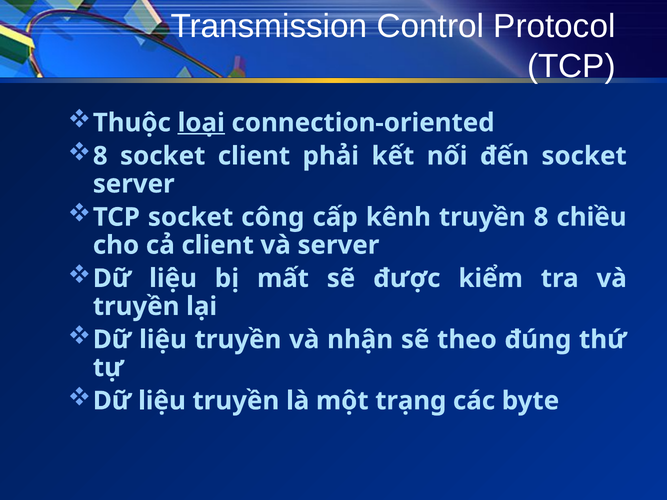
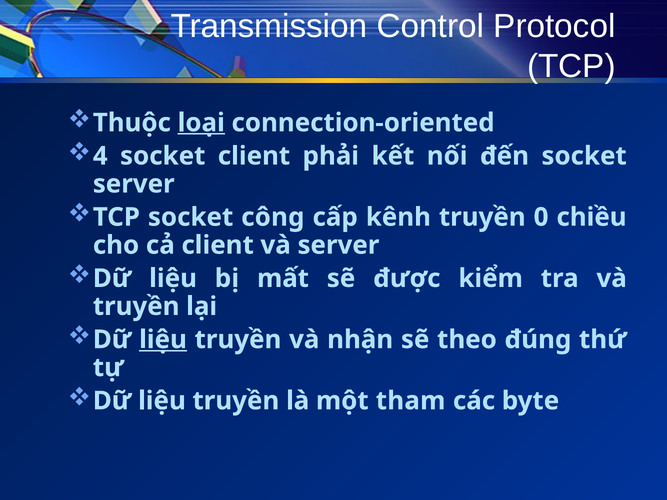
8 at (100, 156): 8 -> 4
truyền 8: 8 -> 0
liệu at (163, 340) underline: none -> present
trạng: trạng -> tham
